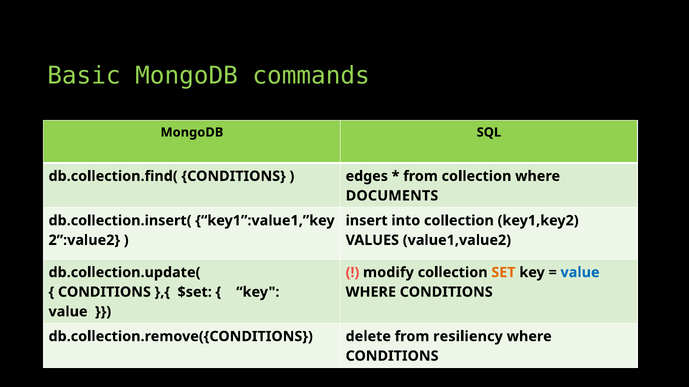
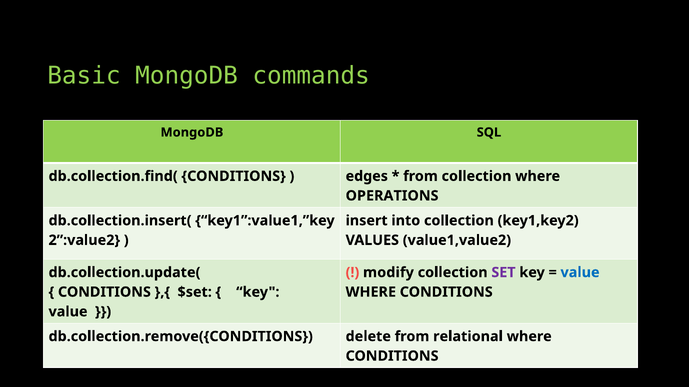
DOCUMENTS: DOCUMENTS -> OPERATIONS
SET colour: orange -> purple
resiliency: resiliency -> relational
